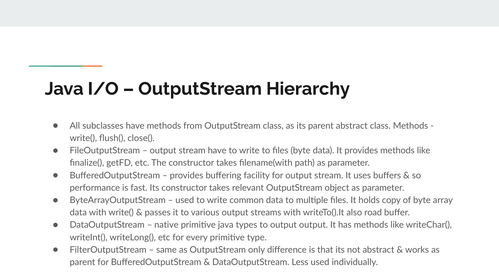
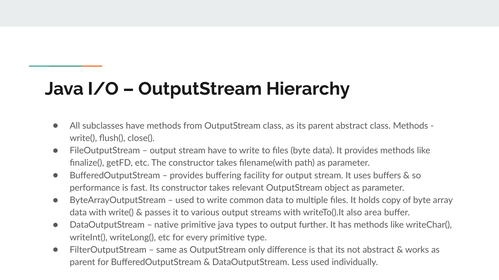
road: road -> area
output output: output -> further
